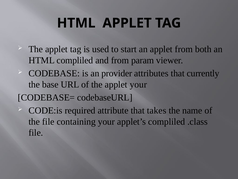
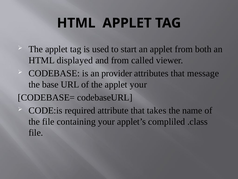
HTML compliled: compliled -> displayed
param: param -> called
currently: currently -> message
